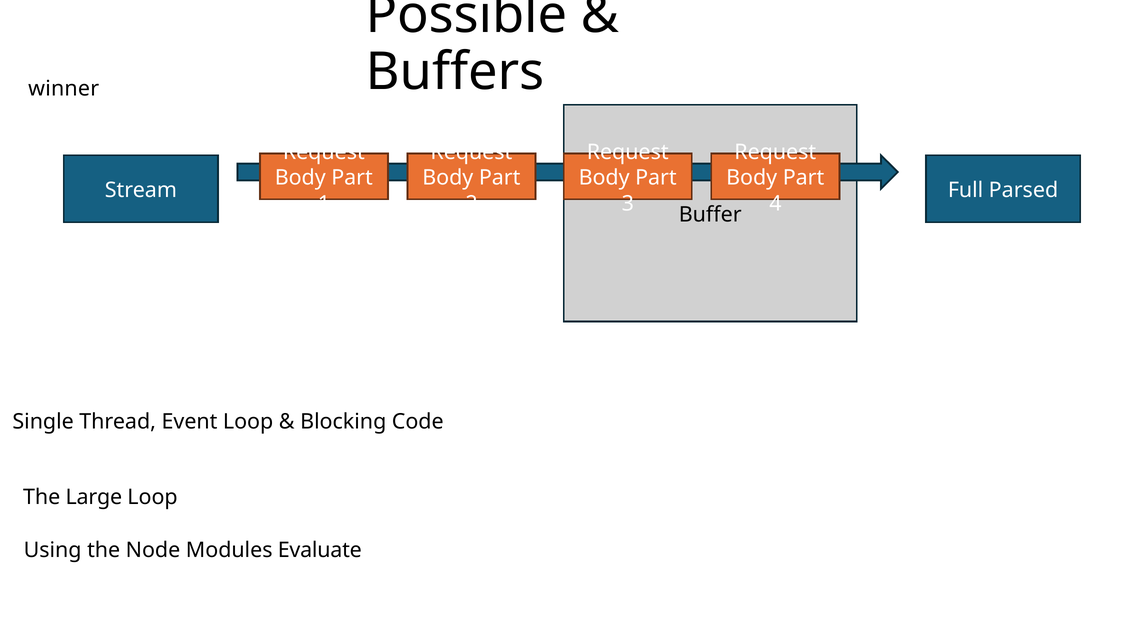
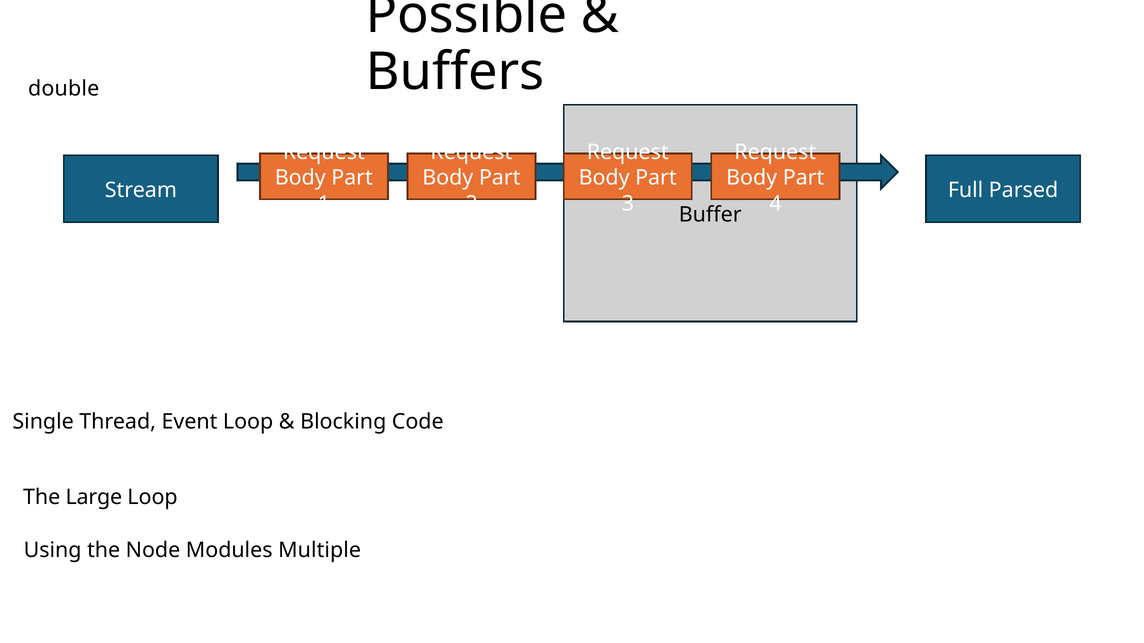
winner: winner -> double
Evaluate: Evaluate -> Multiple
